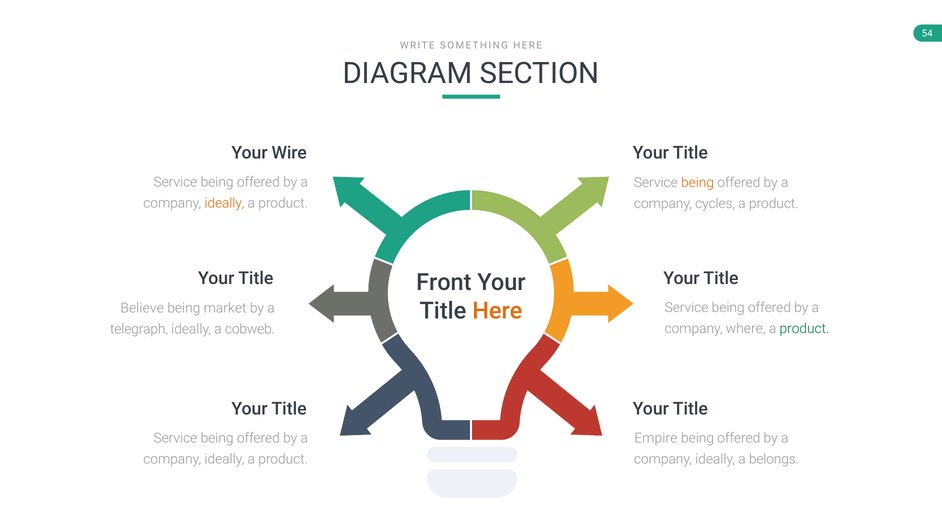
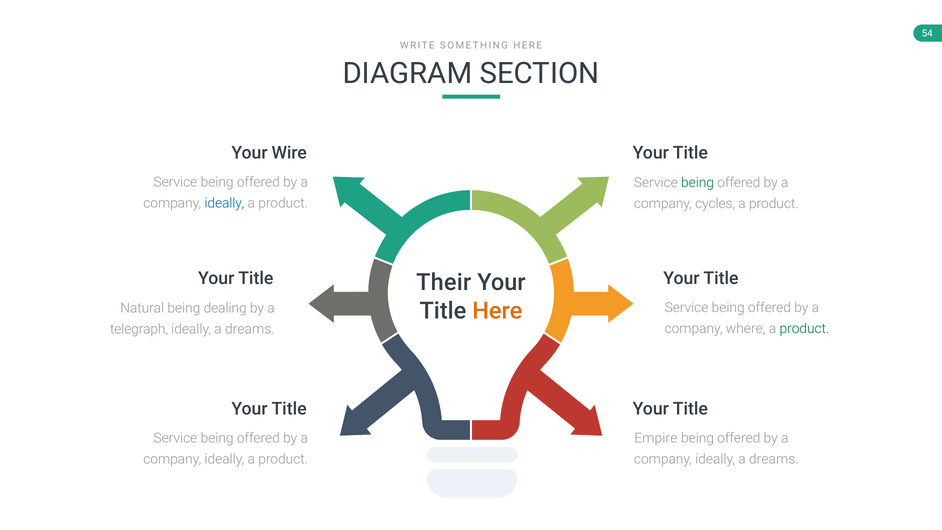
being at (698, 183) colour: orange -> green
ideally at (224, 203) colour: orange -> blue
Front: Front -> Their
Believe: Believe -> Natural
market: market -> dealing
cobweb at (250, 329): cobweb -> dreams
company ideally a belongs: belongs -> dreams
